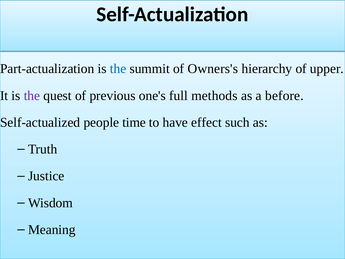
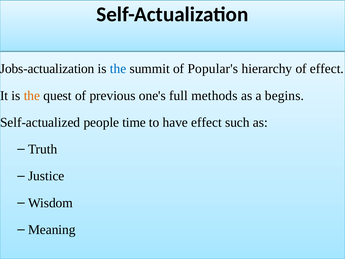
Part-actualization: Part-actualization -> Jobs-actualization
Owners's: Owners's -> Popular's
of upper: upper -> effect
the at (32, 96) colour: purple -> orange
before: before -> begins
